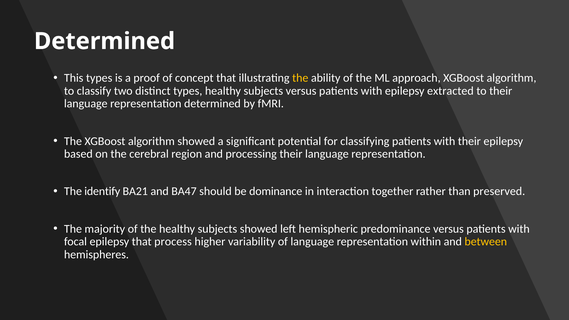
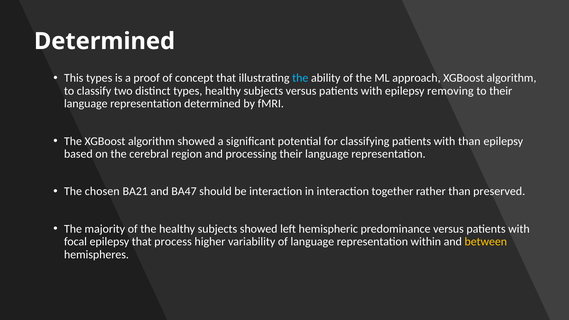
the at (300, 78) colour: yellow -> light blue
extracted: extracted -> removing
with their: their -> than
identify: identify -> chosen
be dominance: dominance -> interaction
